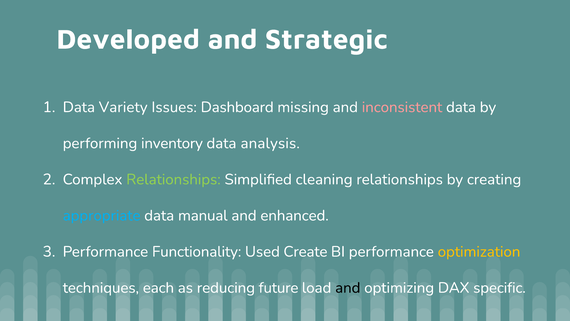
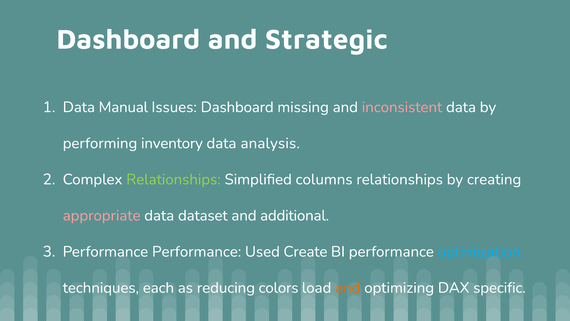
Developed at (128, 39): Developed -> Dashboard
Variety: Variety -> Manual
cleaning: cleaning -> columns
appropriate colour: light blue -> pink
manual: manual -> dataset
enhanced: enhanced -> additional
Performance Functionality: Functionality -> Performance
optimization colour: yellow -> light blue
future: future -> colors
and at (348, 287) colour: black -> orange
